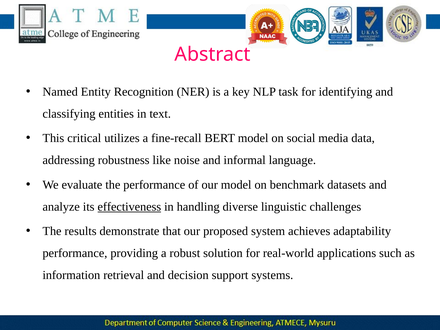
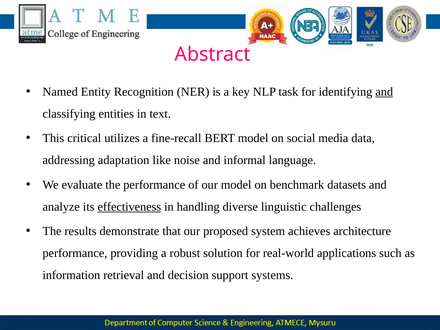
and at (384, 92) underline: none -> present
robustness: robustness -> adaptation
adaptability: adaptability -> architecture
